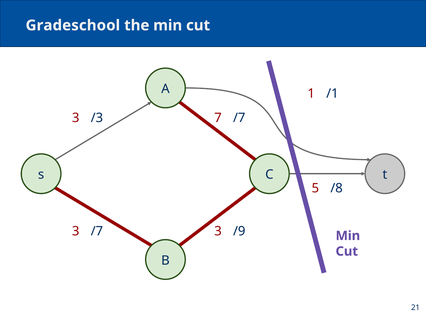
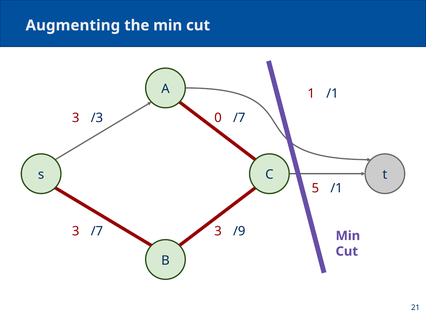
Gradeschool: Gradeschool -> Augmenting
7: 7 -> 0
/8 at (337, 188): /8 -> /1
